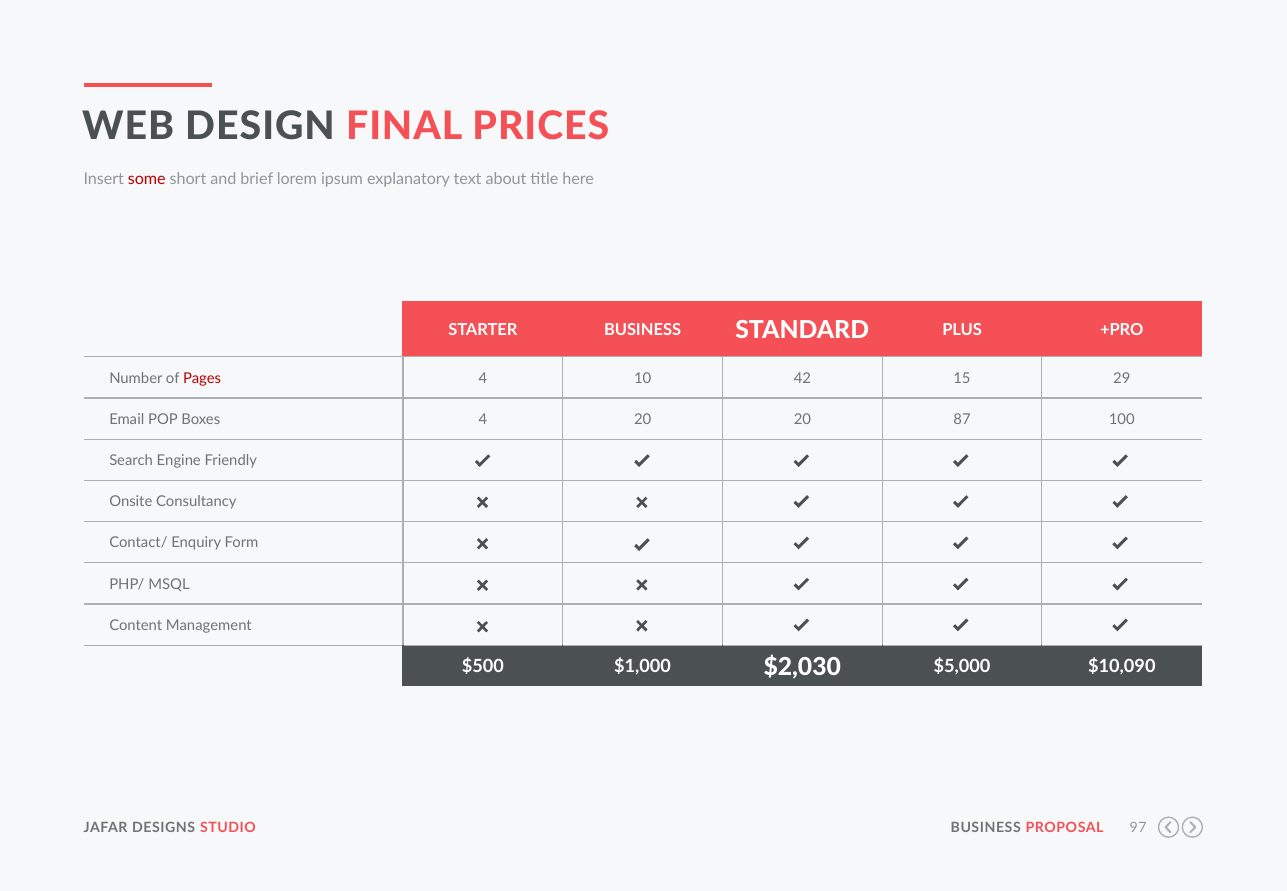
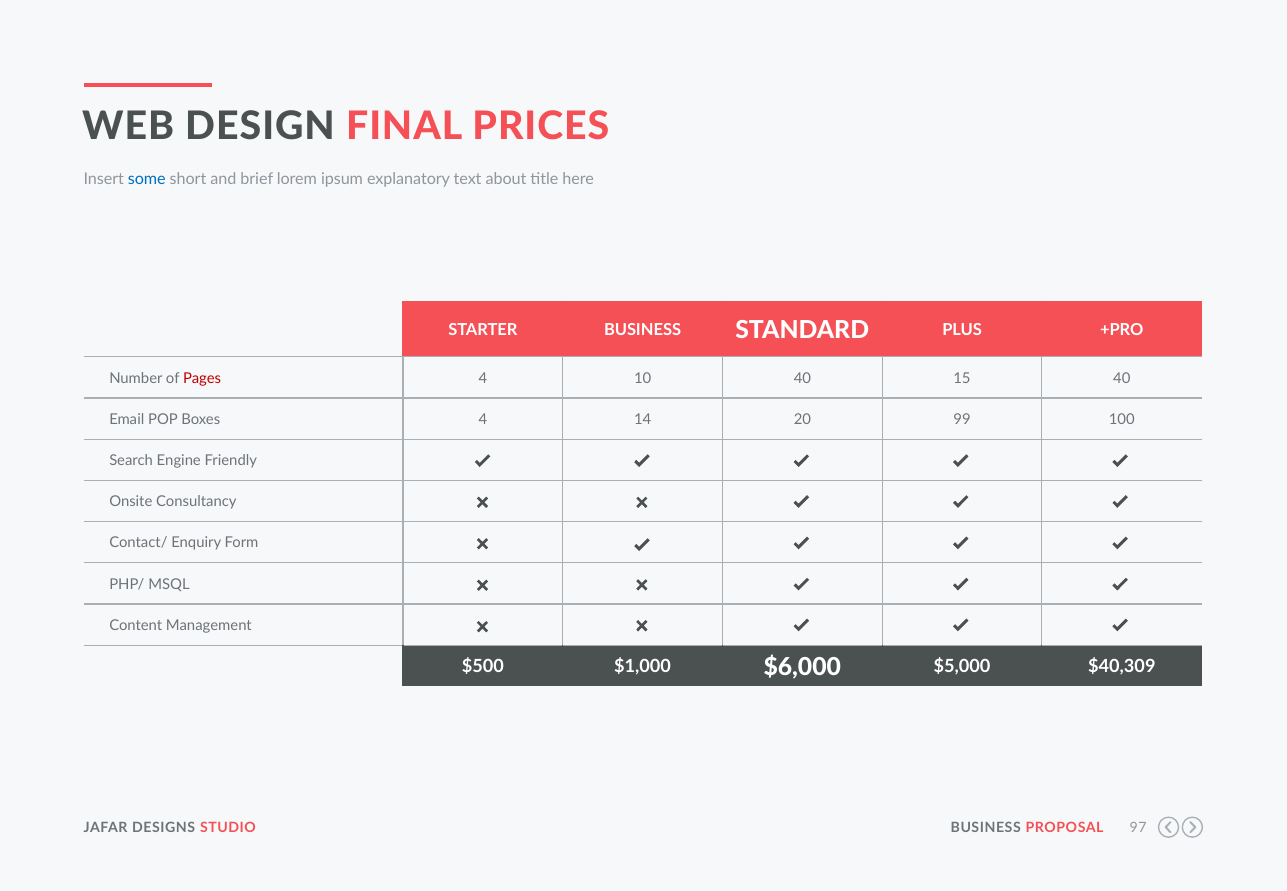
some colour: red -> blue
10 42: 42 -> 40
15 29: 29 -> 40
4 20: 20 -> 14
87: 87 -> 99
$2,030: $2,030 -> $6,000
$10,090: $10,090 -> $40,309
